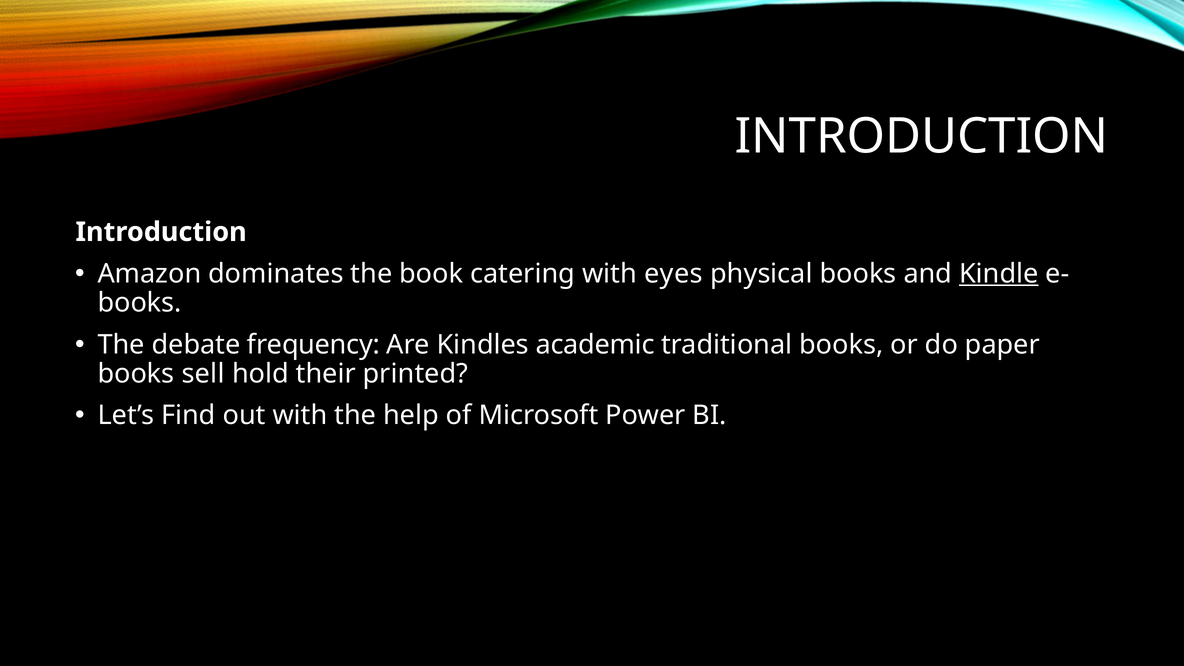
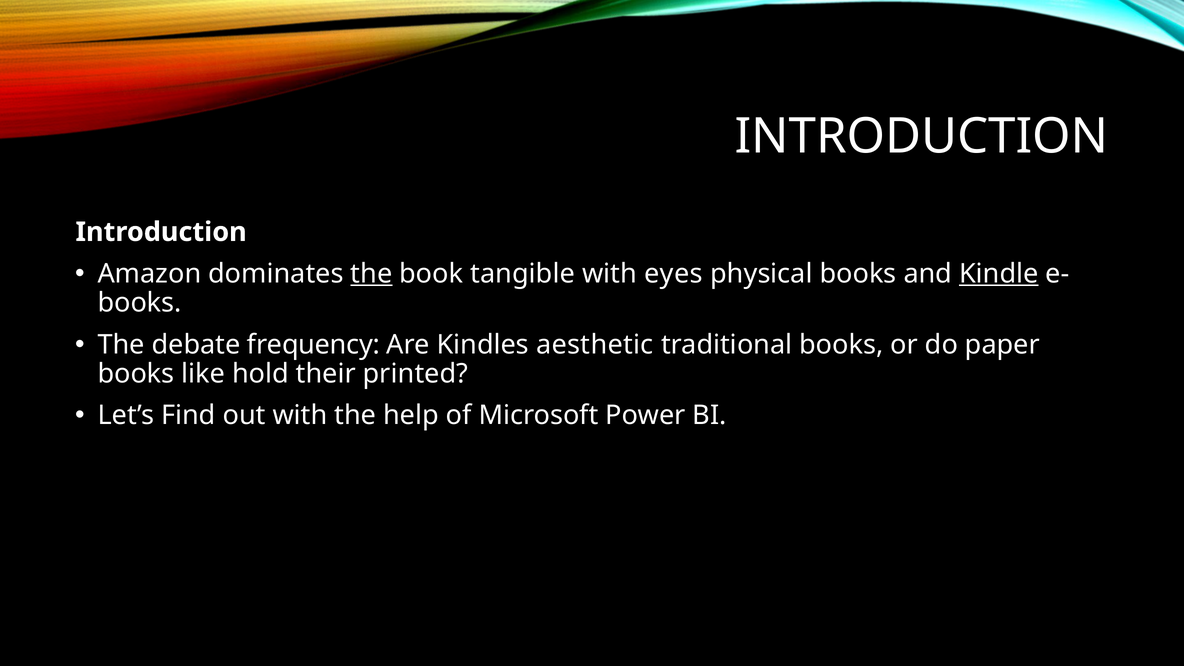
the at (371, 274) underline: none -> present
catering: catering -> tangible
academic: academic -> aesthetic
sell: sell -> like
